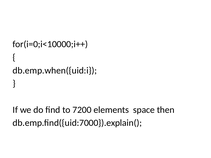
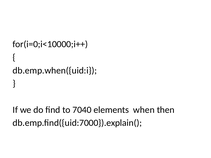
7200: 7200 -> 7040
space: space -> when
